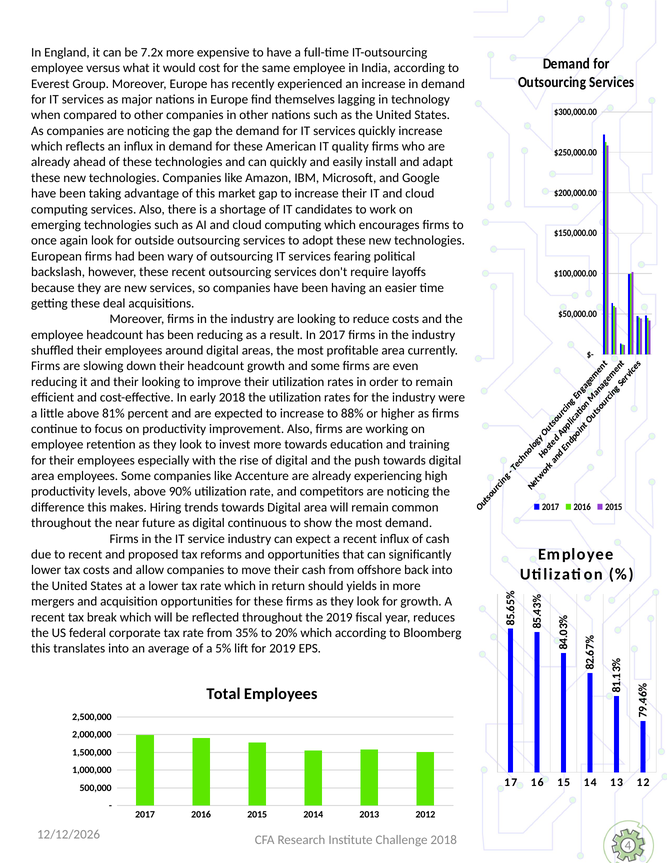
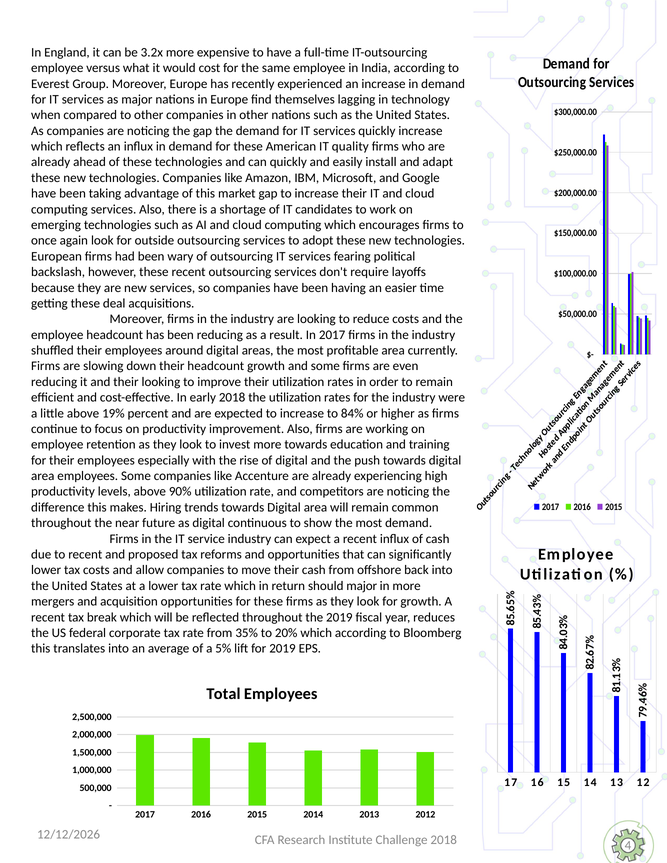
7.2x: 7.2x -> 3.2x
81%: 81% -> 19%
88%: 88% -> 84%
should yields: yields -> major
